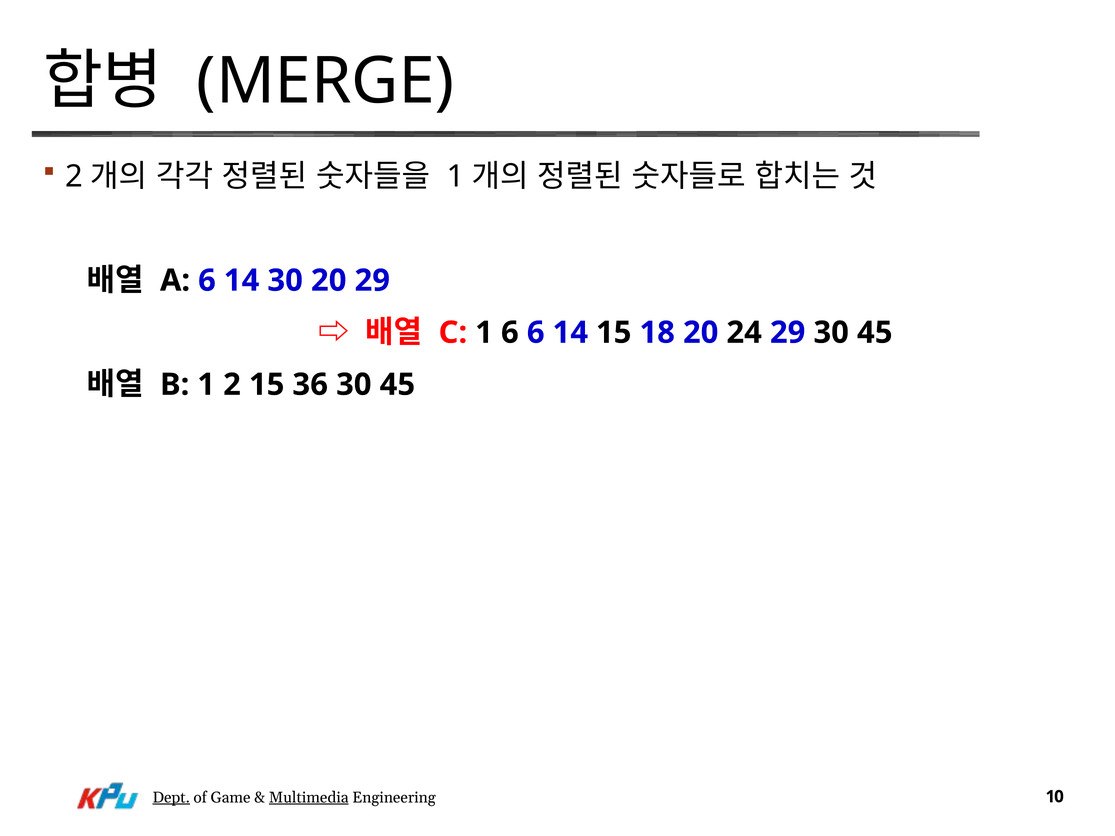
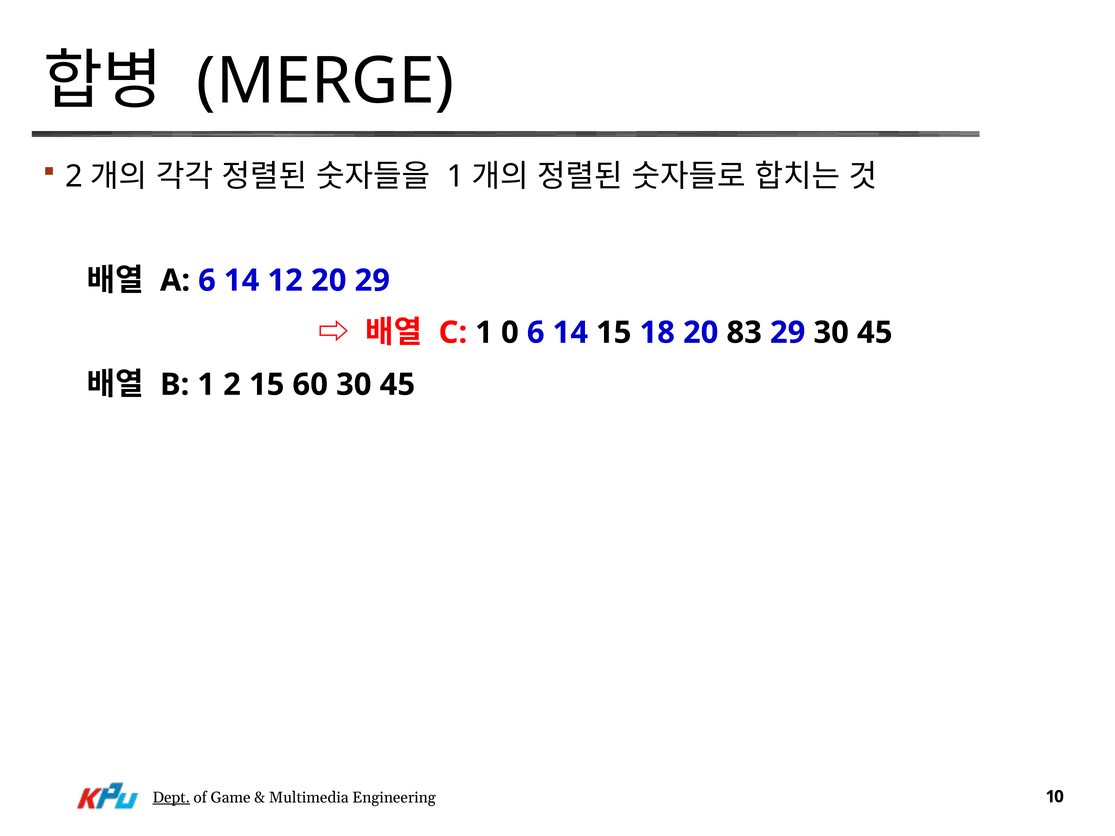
14 30: 30 -> 12
1 6: 6 -> 0
24: 24 -> 83
36: 36 -> 60
Multimedia underline: present -> none
